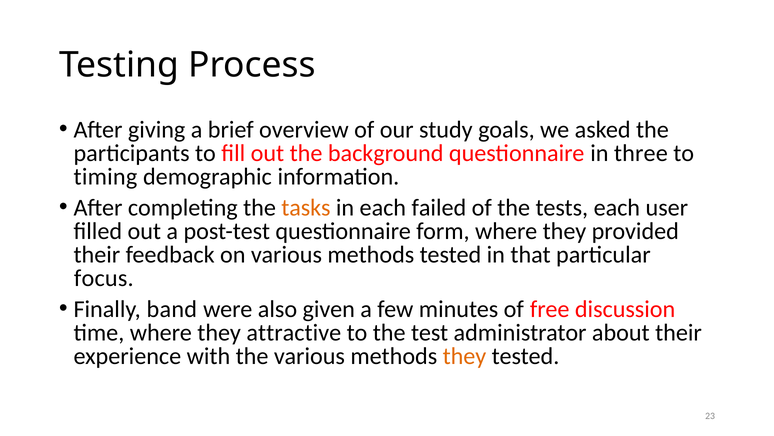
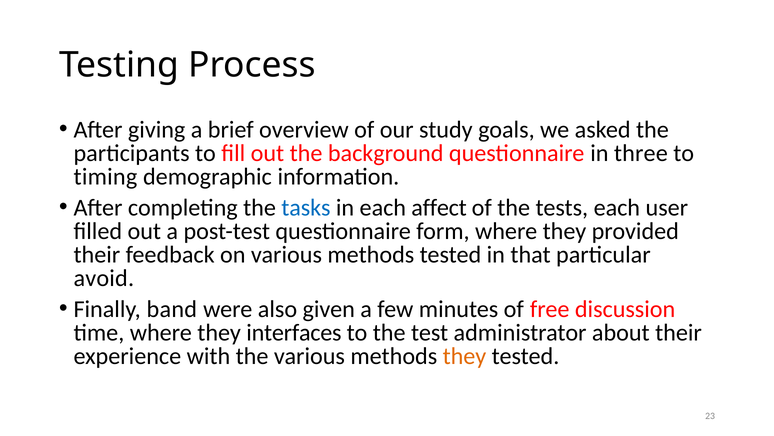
tasks colour: orange -> blue
failed: failed -> affect
focus: focus -> avoid
attractive: attractive -> interfaces
